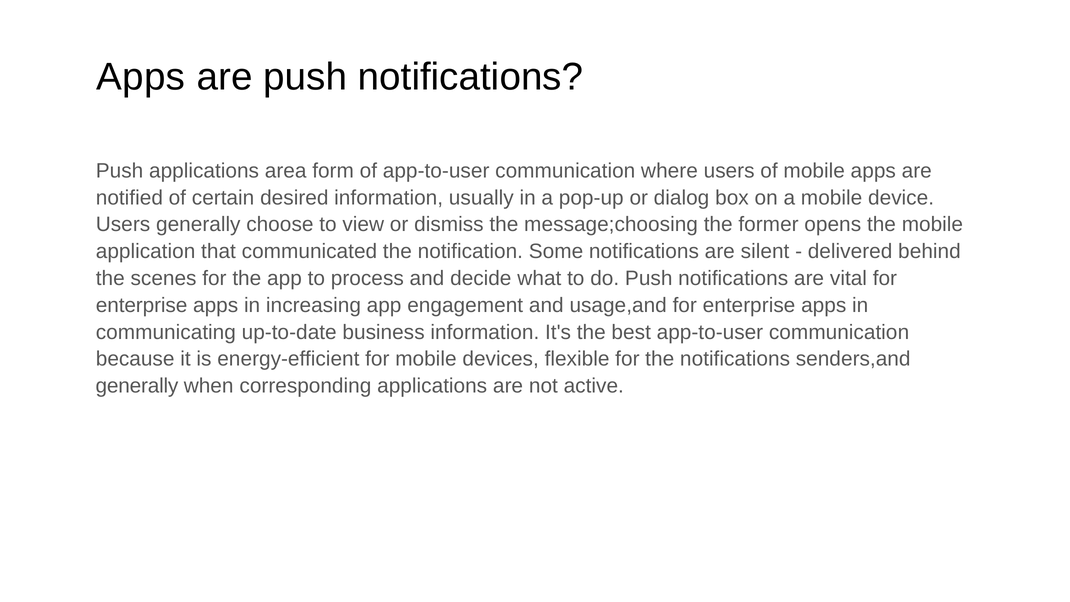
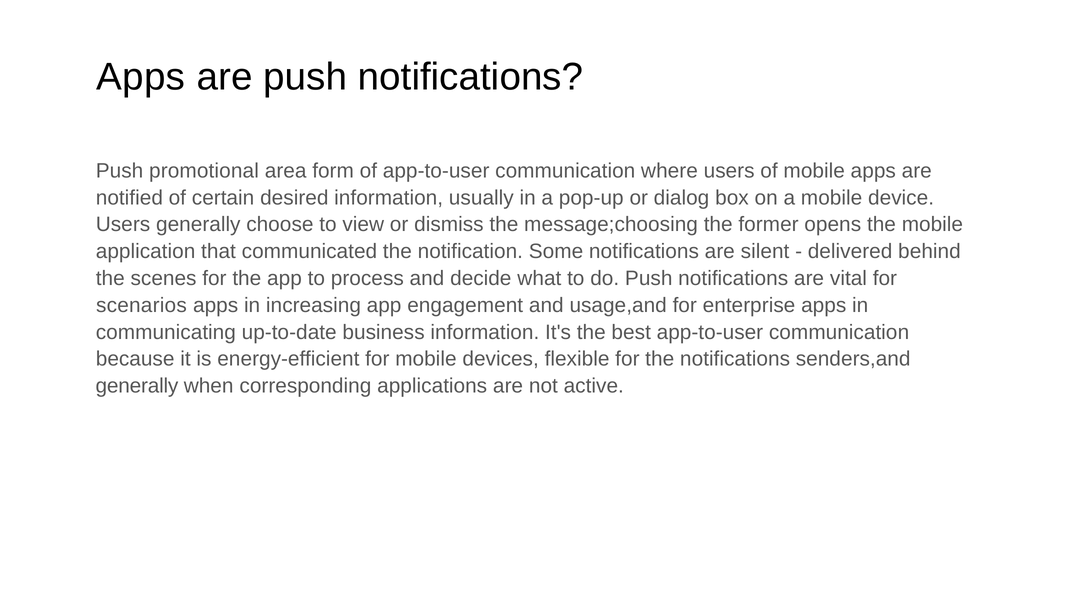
Push applications: applications -> promotional
enterprise at (142, 305): enterprise -> scenarios
